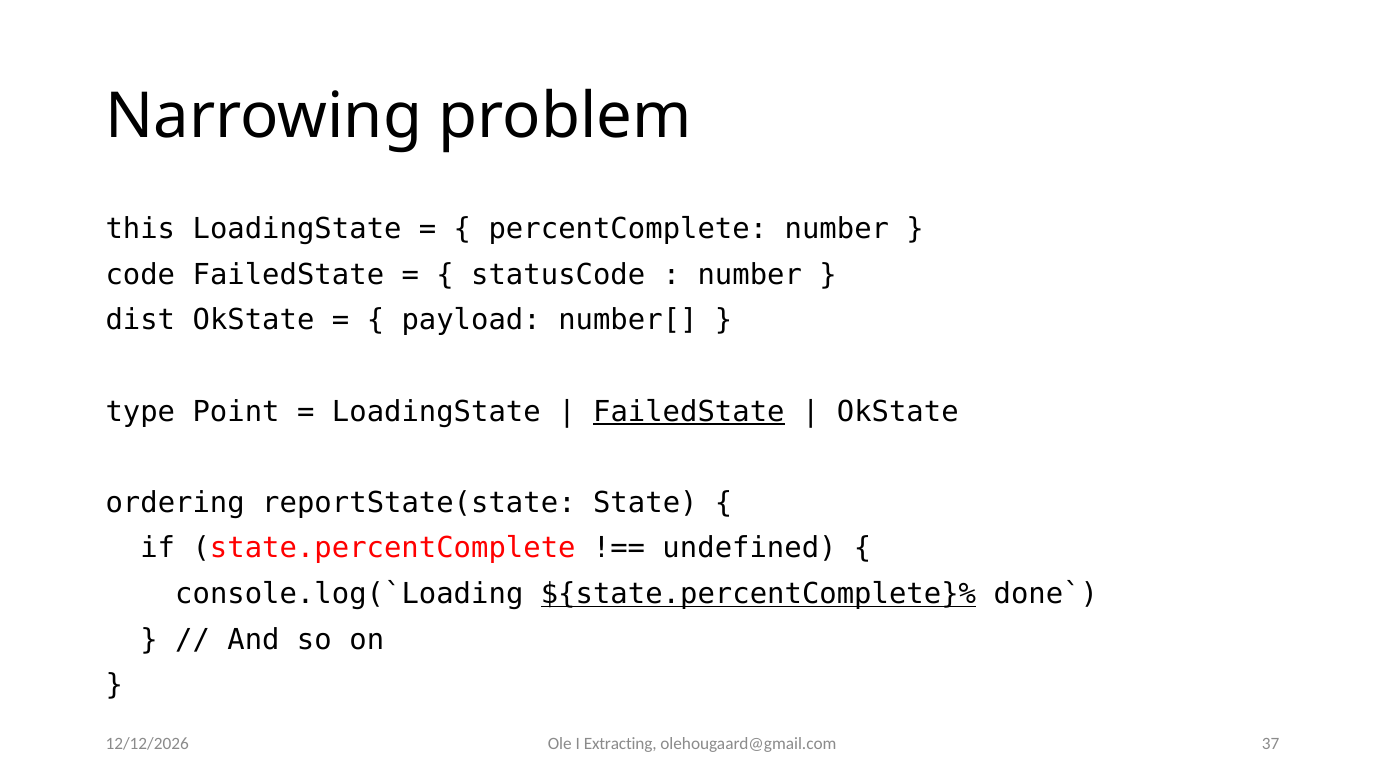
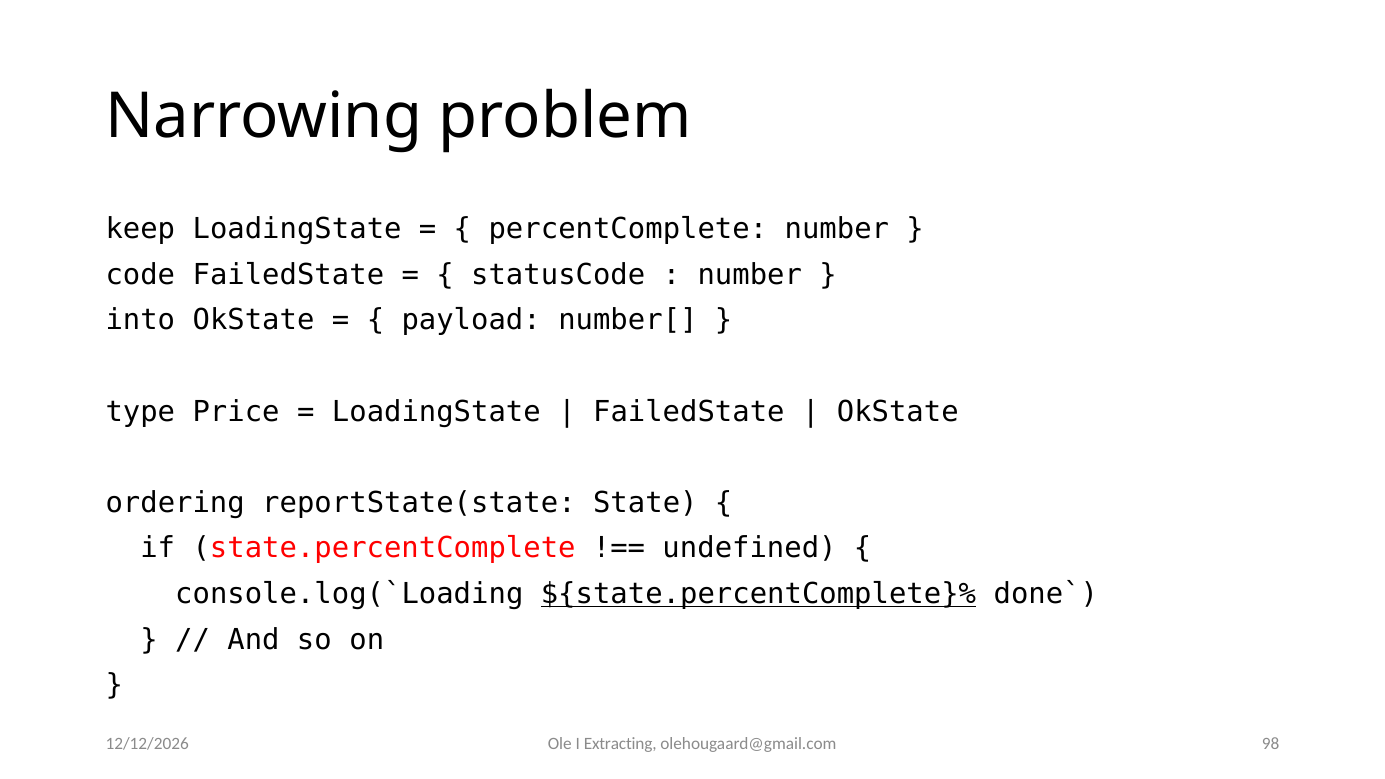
this: this -> keep
dist: dist -> into
Point: Point -> Price
FailedState at (689, 412) underline: present -> none
37: 37 -> 98
